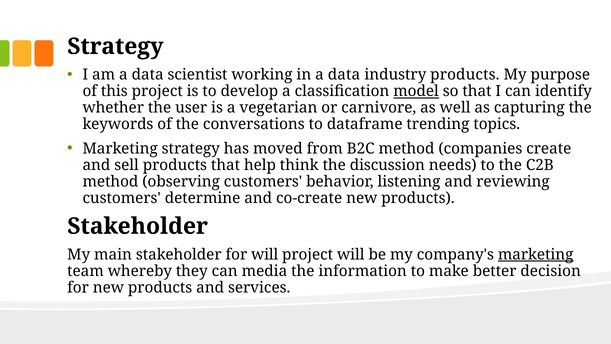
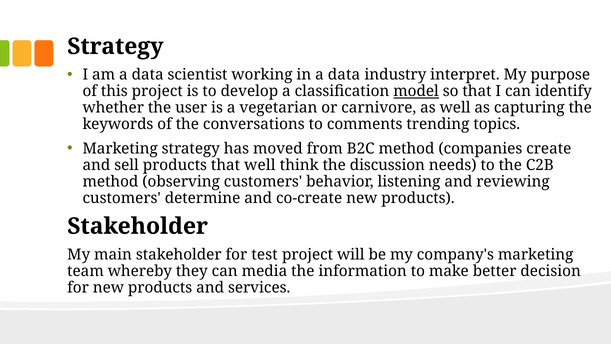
industry products: products -> interpret
dataframe: dataframe -> comments
that help: help -> well
for will: will -> test
marketing at (536, 254) underline: present -> none
